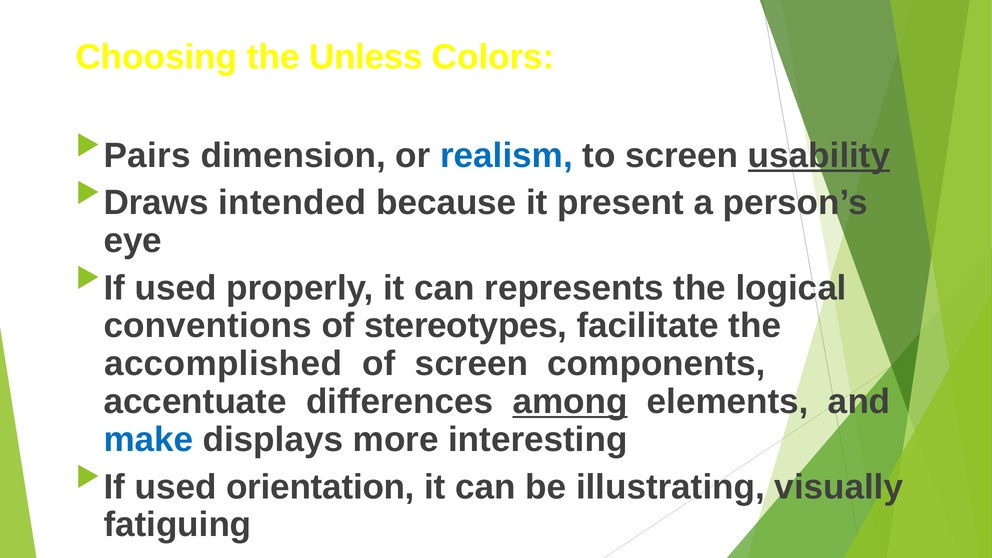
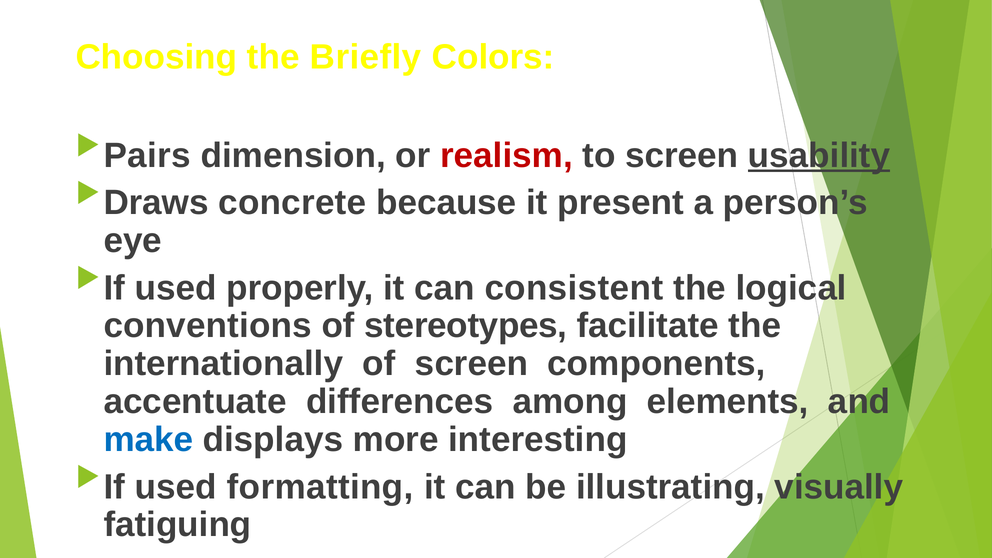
Unless: Unless -> Briefly
realism colour: blue -> red
intended: intended -> concrete
represents: represents -> consistent
accomplished: accomplished -> internationally
among underline: present -> none
orientation: orientation -> formatting
